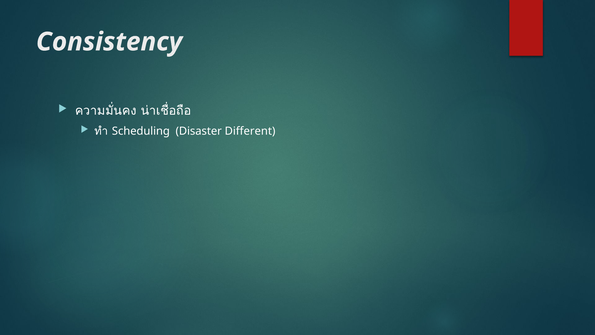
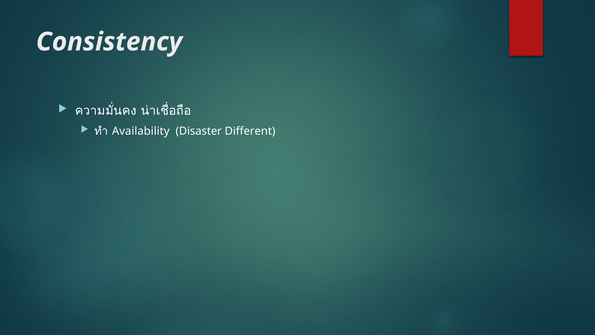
Scheduling: Scheduling -> Availability
